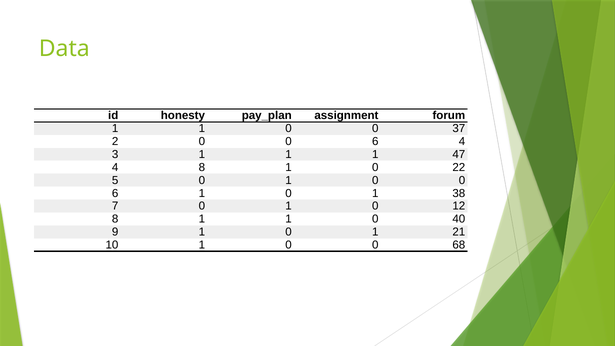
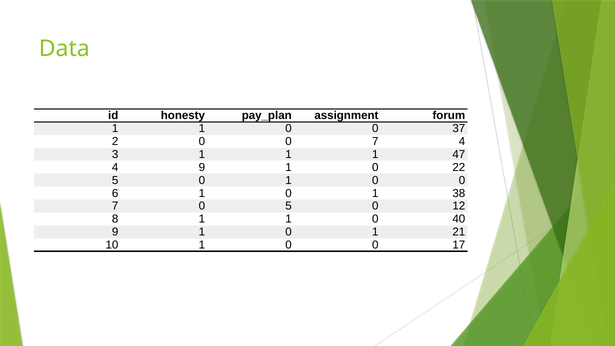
2 0 0 6: 6 -> 7
4 8: 8 -> 9
7 0 1: 1 -> 5
68: 68 -> 17
